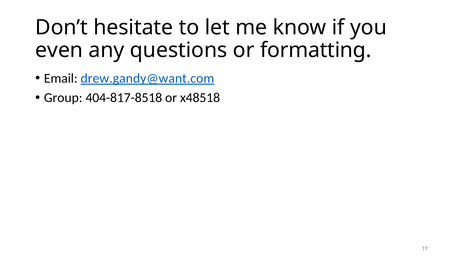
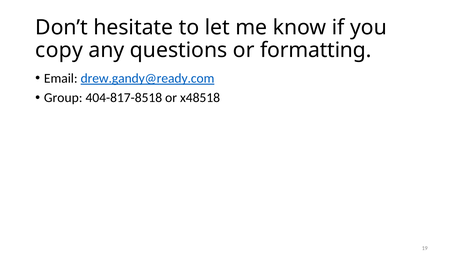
even: even -> copy
drew.gandy@want.com: drew.gandy@want.com -> drew.gandy@ready.com
